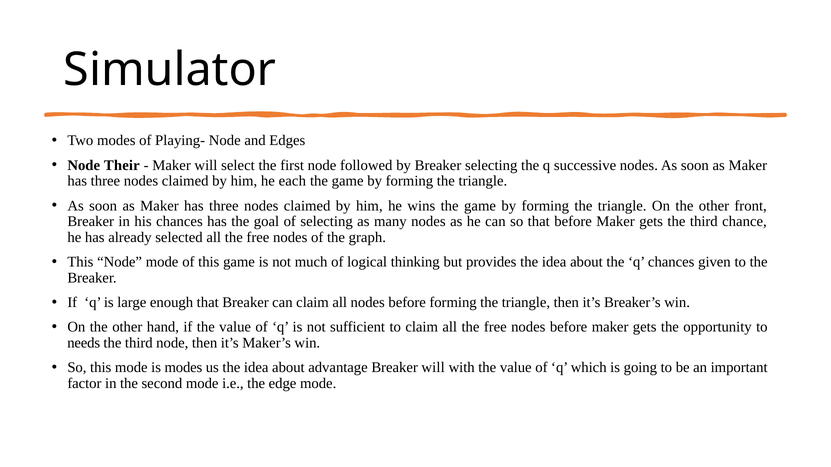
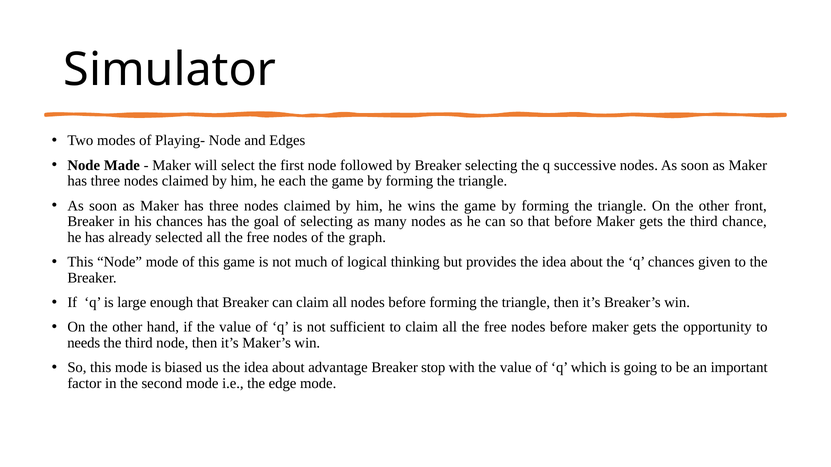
Their: Their -> Made
is modes: modes -> biased
Breaker will: will -> stop
